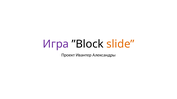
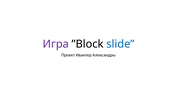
slide colour: orange -> blue
